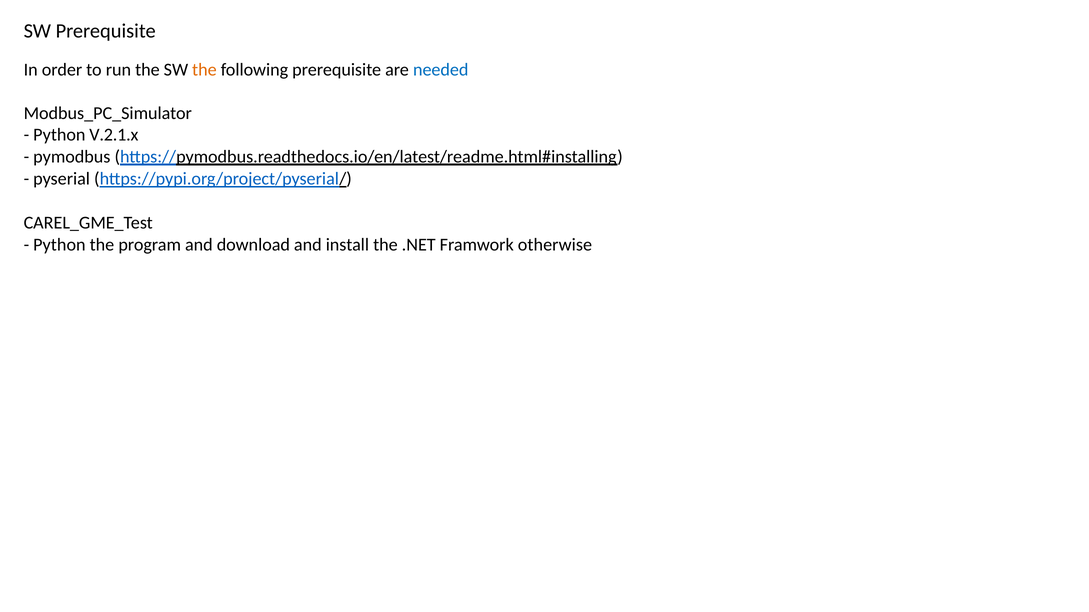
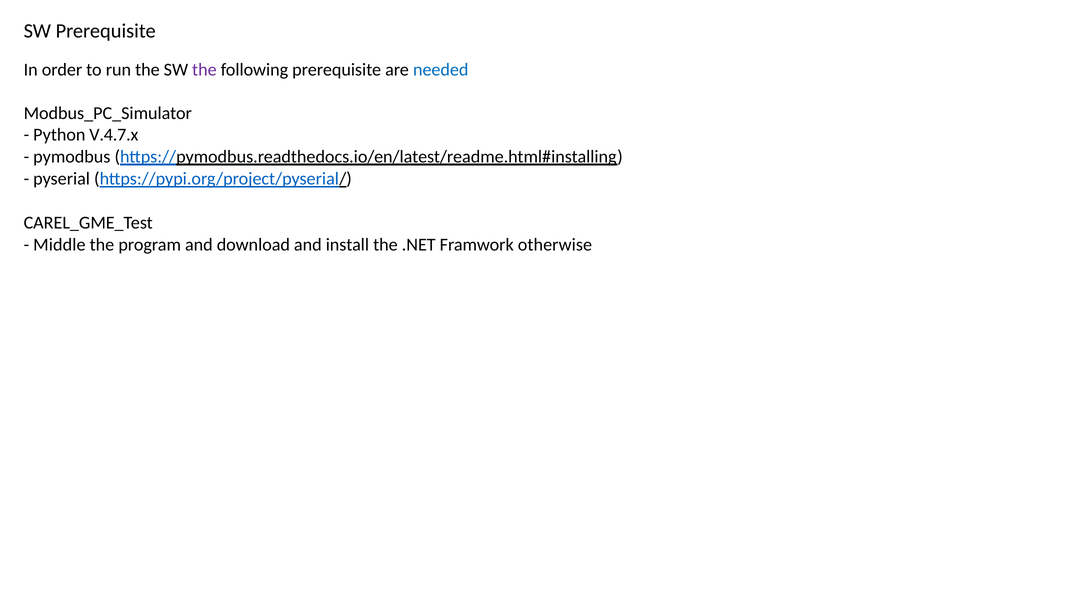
the at (204, 70) colour: orange -> purple
V.2.1.x: V.2.1.x -> V.4.7.x
Python at (59, 245): Python -> Middle
